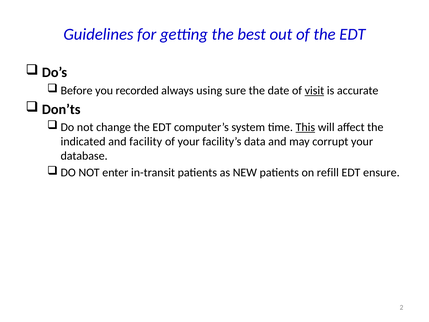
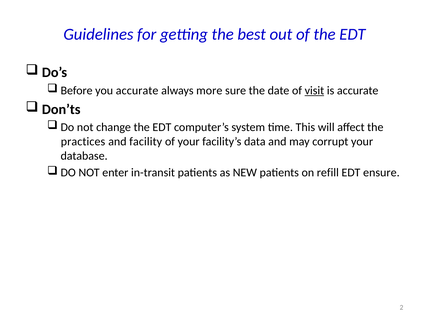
you recorded: recorded -> accurate
using: using -> more
This underline: present -> none
indicated: indicated -> practices
